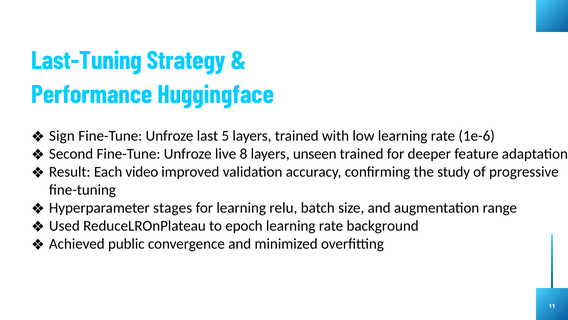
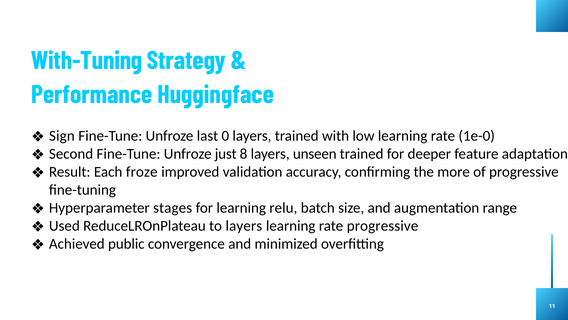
Last-Tuning: Last-Tuning -> With-Tuning
5: 5 -> 0
1e-6: 1e-6 -> 1e-0
live: live -> just
video: video -> froze
study: study -> more
to epoch: epoch -> layers
rate background: background -> progressive
